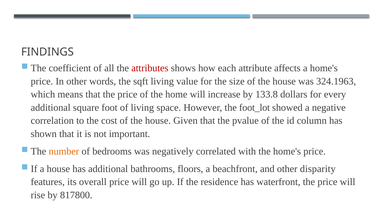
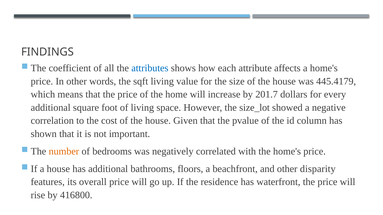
attributes colour: red -> blue
324.1963: 324.1963 -> 445.4179
133.8: 133.8 -> 201.7
foot_lot: foot_lot -> size_lot
817800: 817800 -> 416800
